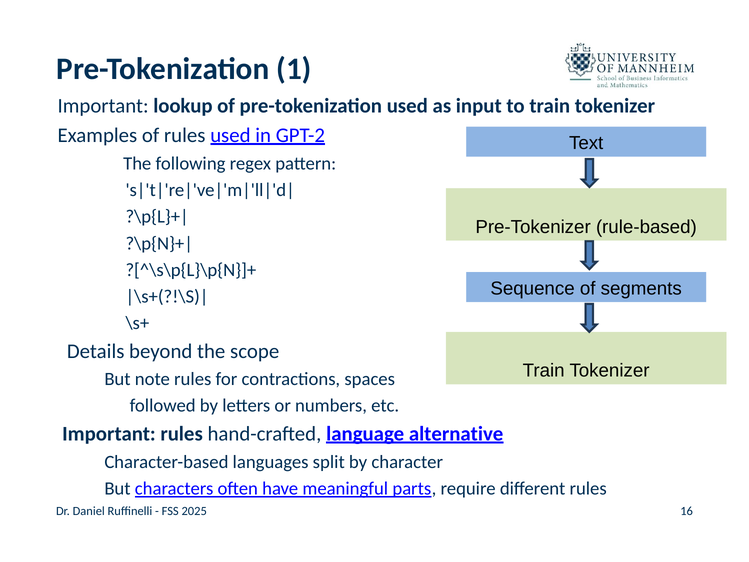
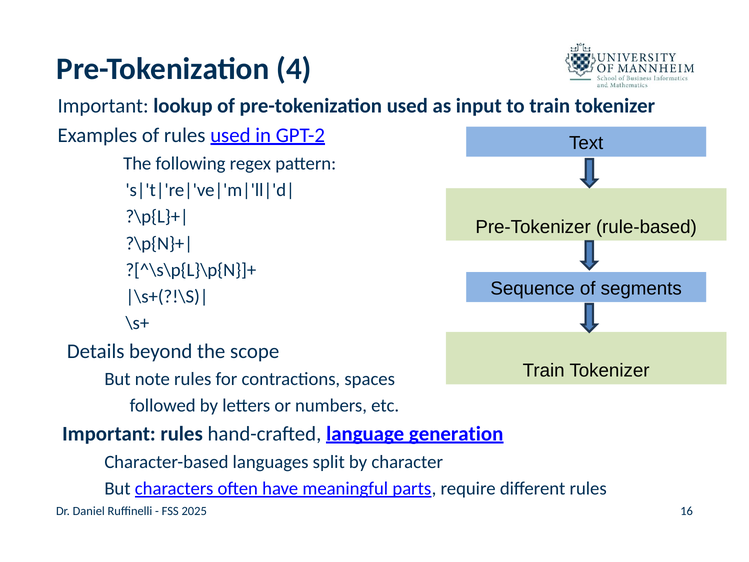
1: 1 -> 4
alternative: alternative -> generation
